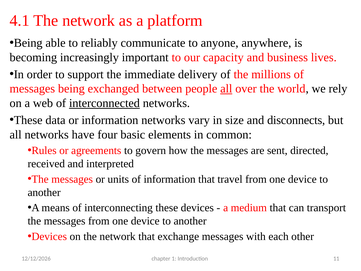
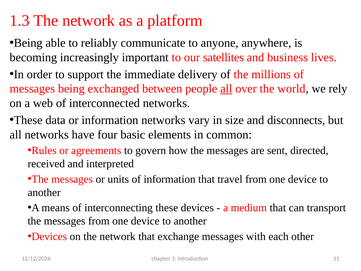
4.1: 4.1 -> 1.3
capacity: capacity -> satellites
interconnected underline: present -> none
